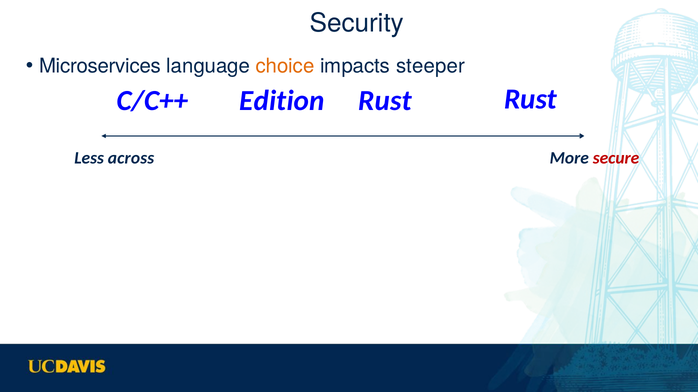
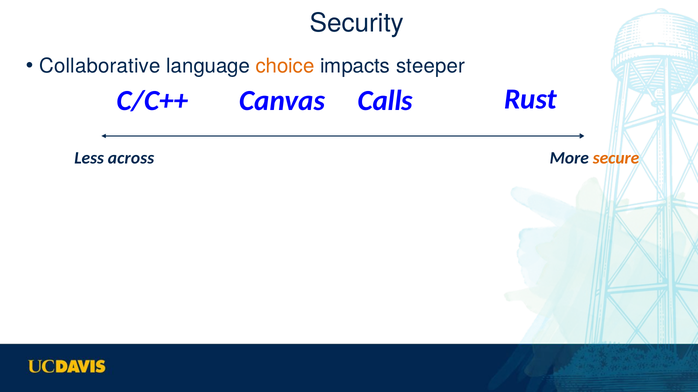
Microservices: Microservices -> Collaborative
Edition: Edition -> Canvas
Rust at (385, 101): Rust -> Calls
secure colour: red -> orange
